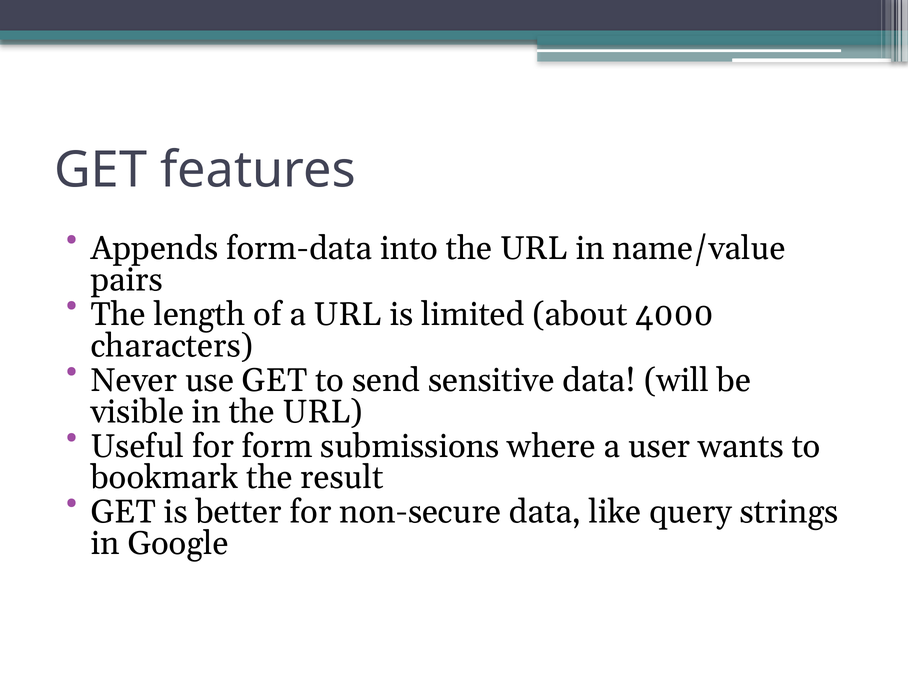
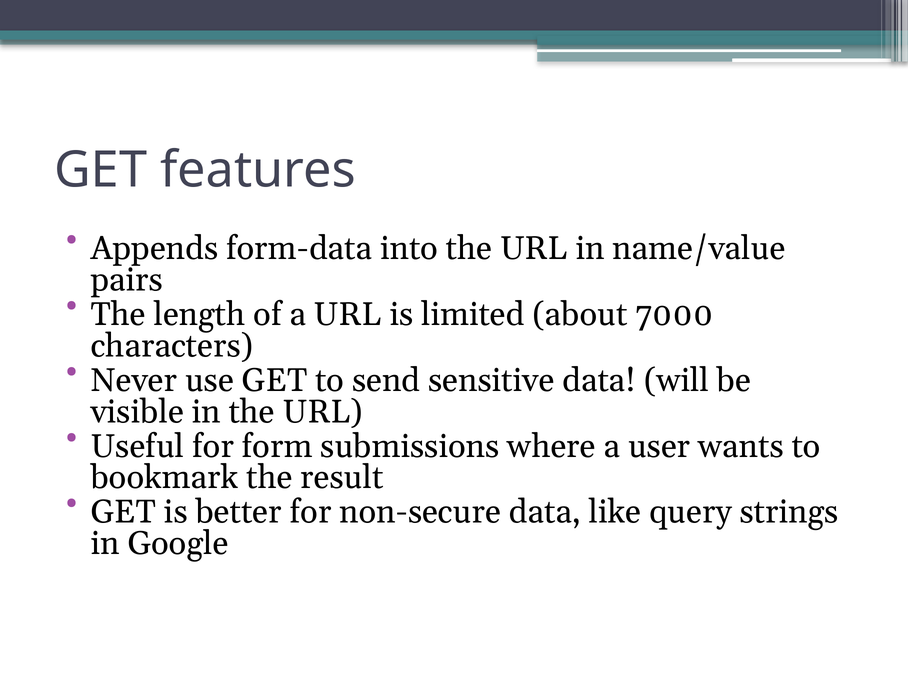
4000: 4000 -> 7000
